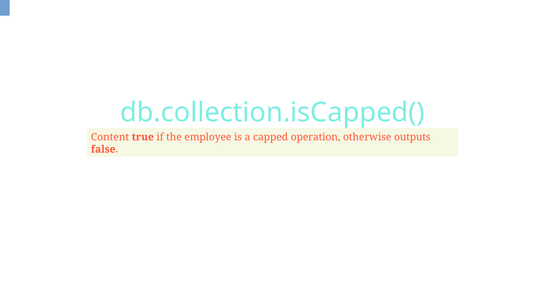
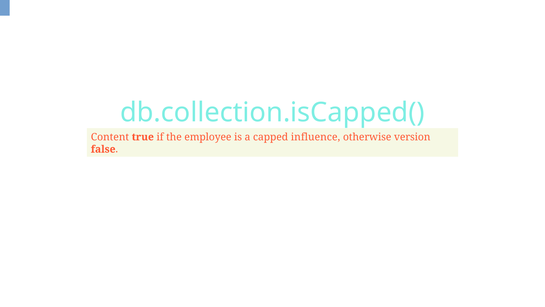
operation: operation -> influence
outputs: outputs -> version
